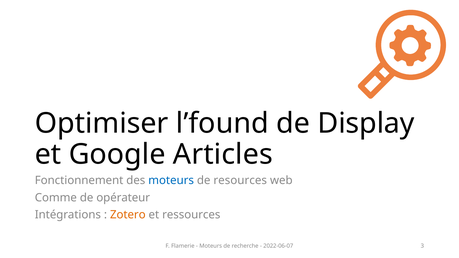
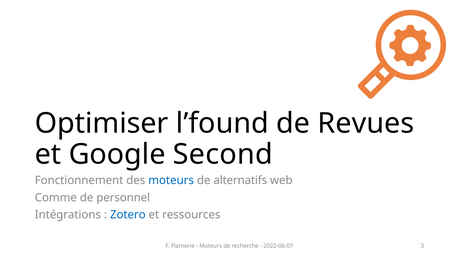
Display: Display -> Revues
Articles: Articles -> Second
resources: resources -> alternatifs
opérateur: opérateur -> personnel
Zotero colour: orange -> blue
